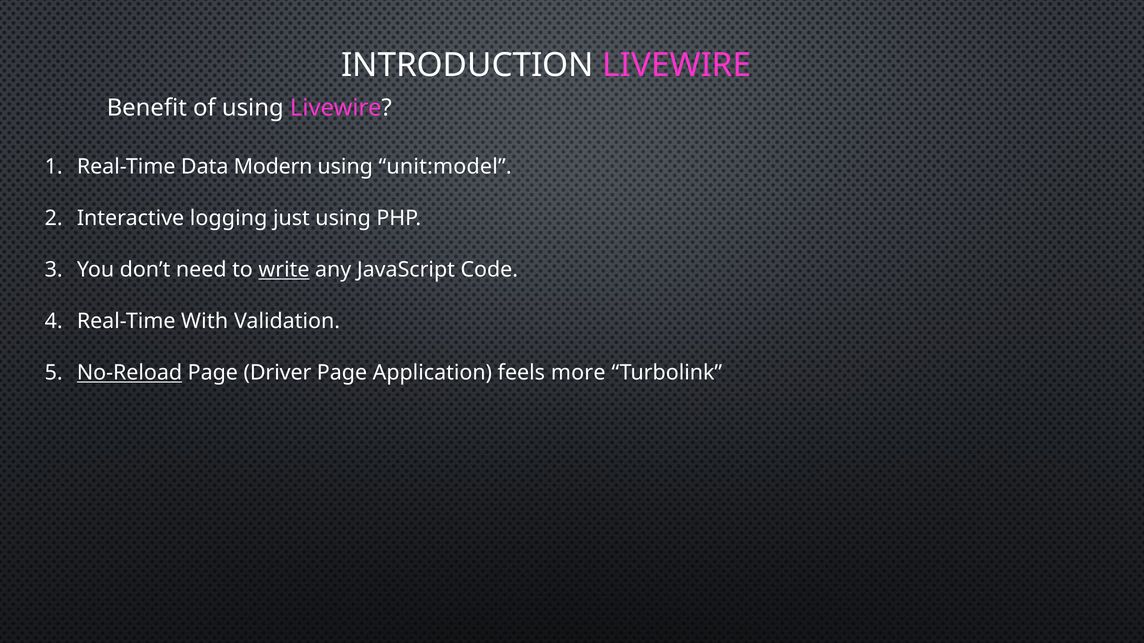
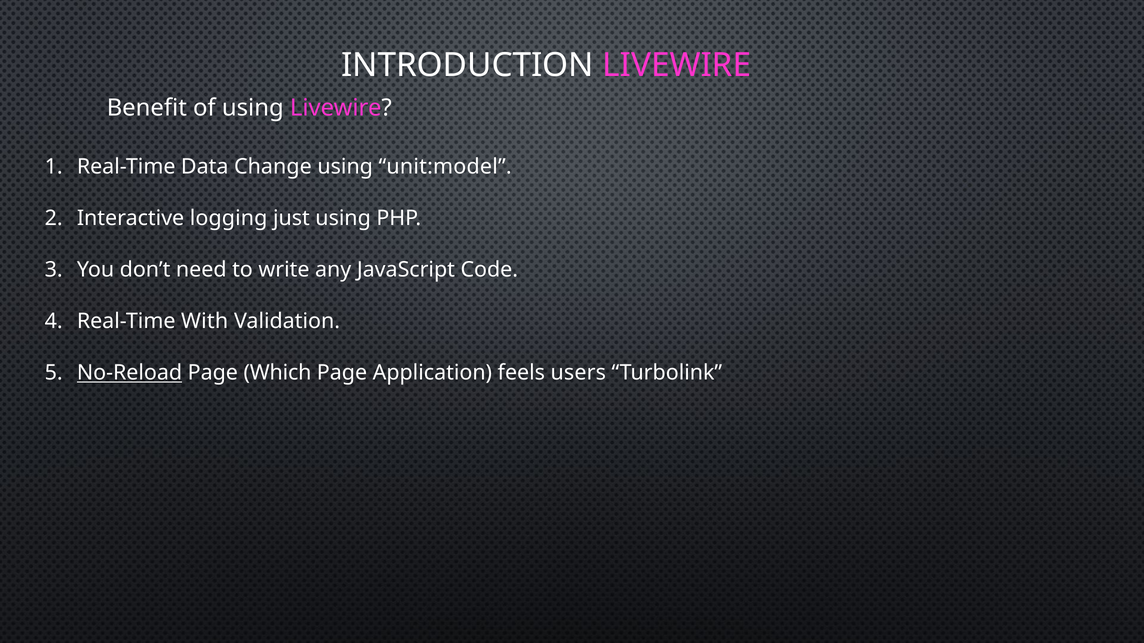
Modern: Modern -> Change
write underline: present -> none
Driver: Driver -> Which
more: more -> users
